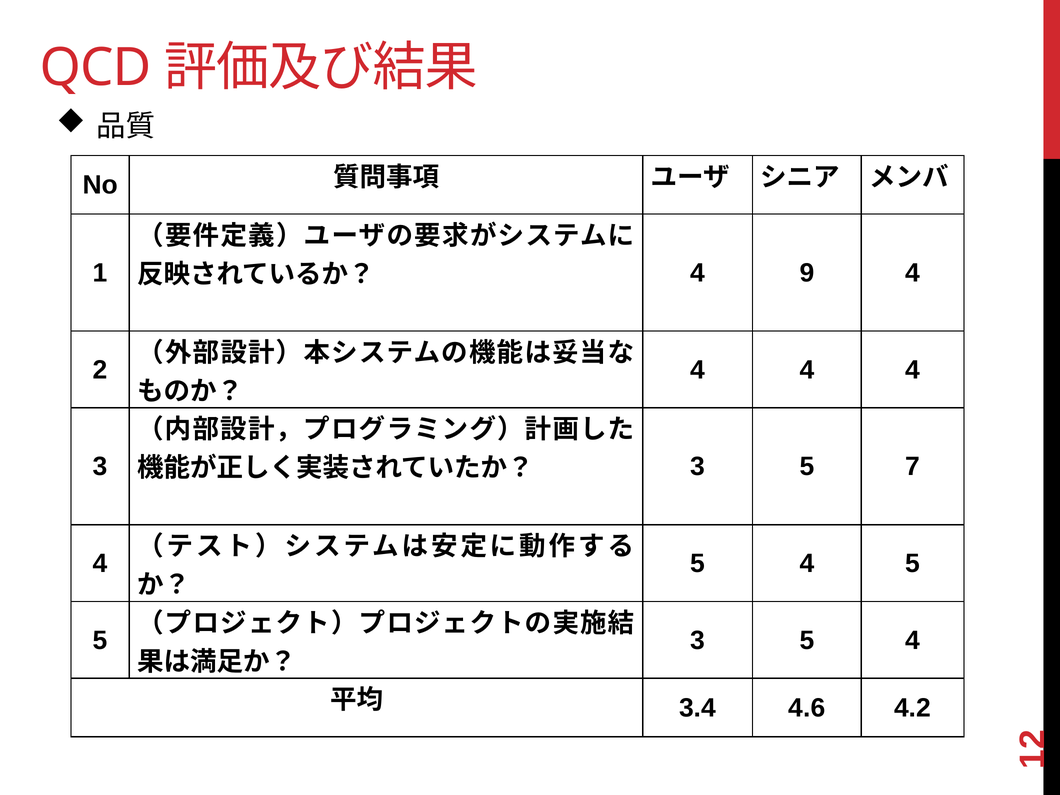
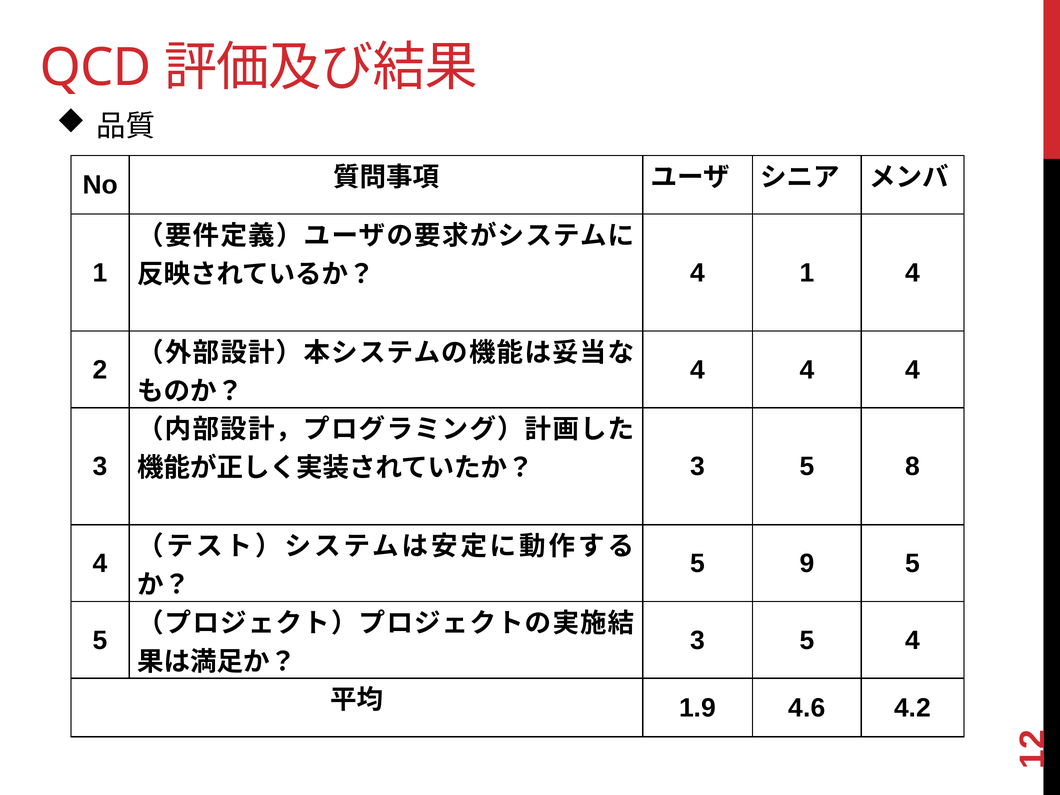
4 9: 9 -> 1
7: 7 -> 8
4 at (807, 564): 4 -> 9
3.4: 3.4 -> 1.9
